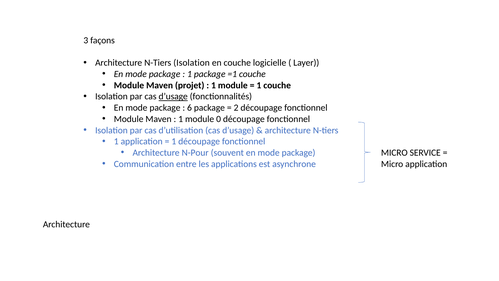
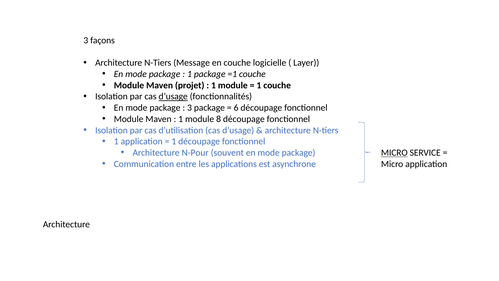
N-Tiers Isolation: Isolation -> Message
6 at (189, 108): 6 -> 3
2: 2 -> 6
0: 0 -> 8
MICRO at (394, 153) underline: none -> present
